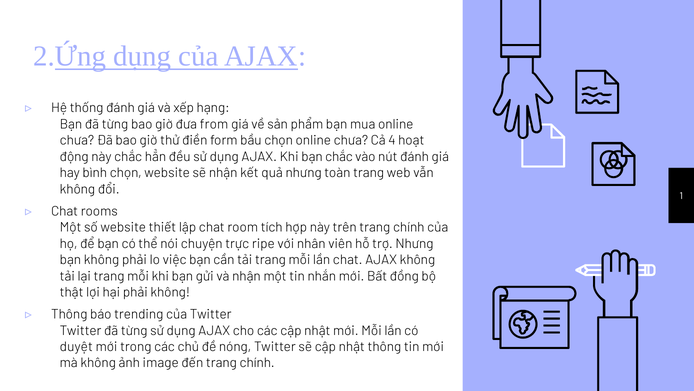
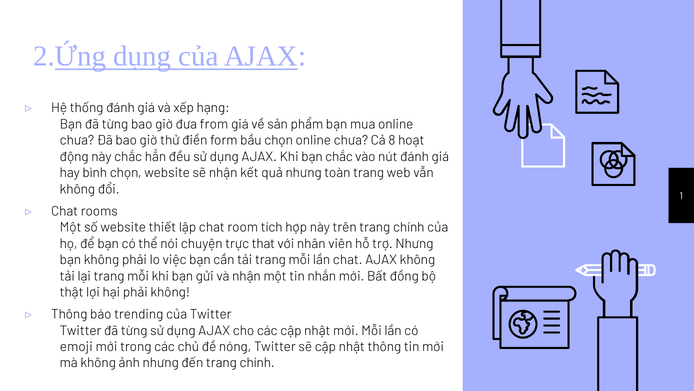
4: 4 -> 8
ripe: ripe -> that
duyệt: duyệt -> emoji
ảnh image: image -> nhưng
